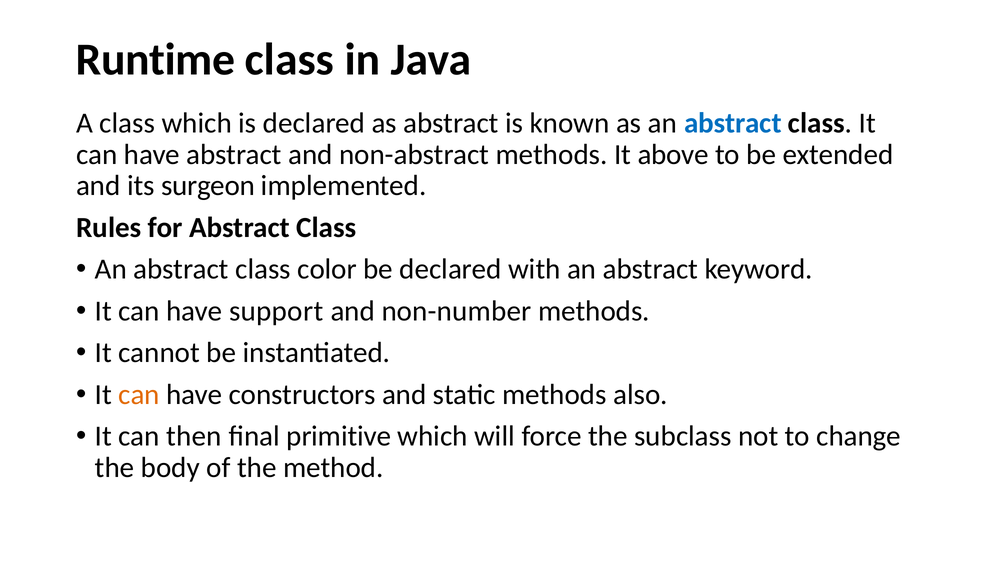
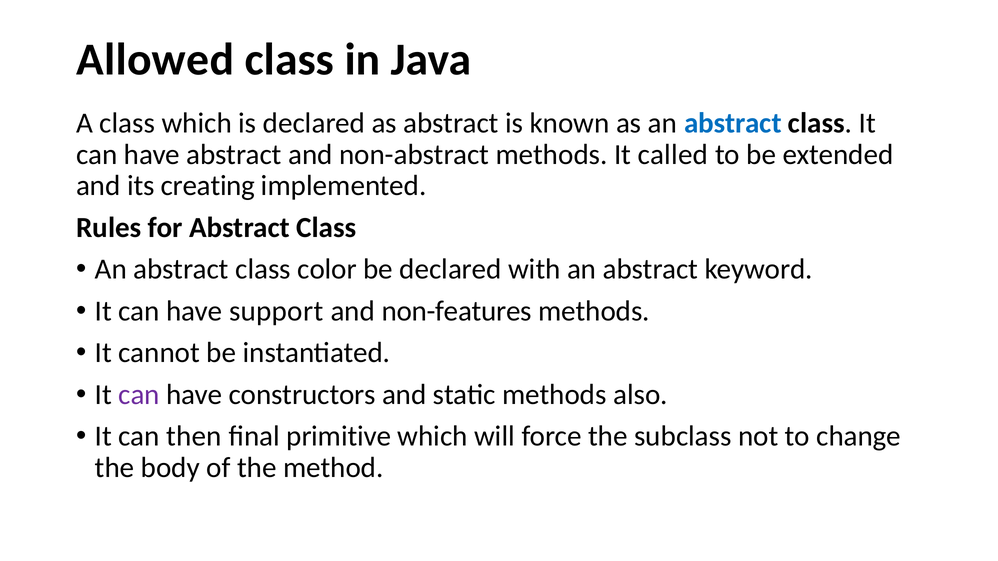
Runtime: Runtime -> Allowed
above: above -> called
surgeon: surgeon -> creating
non-number: non-number -> non-features
can at (139, 395) colour: orange -> purple
